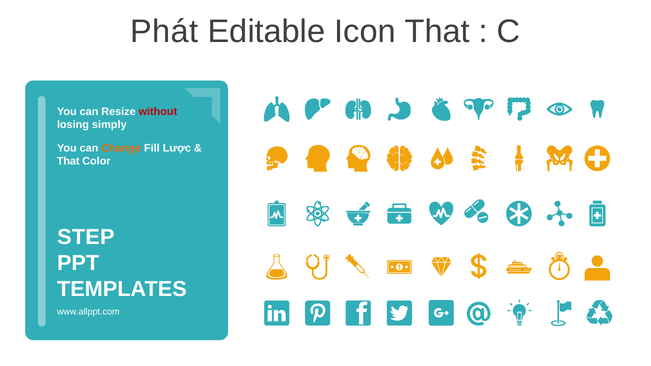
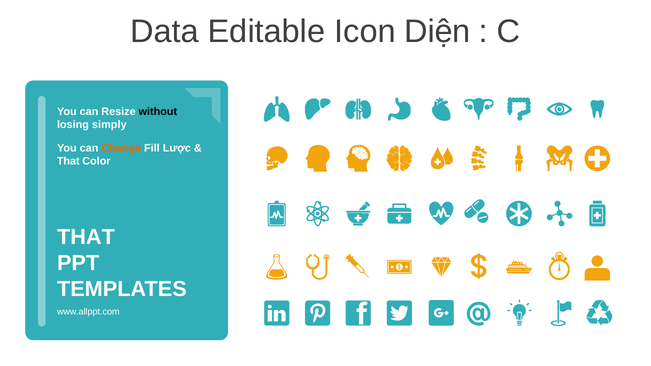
Phát: Phát -> Data
Icon That: That -> Diện
without colour: red -> black
STEP at (86, 237): STEP -> THAT
